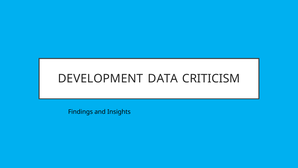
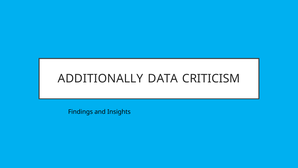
DEVELOPMENT: DEVELOPMENT -> ADDITIONALLY
